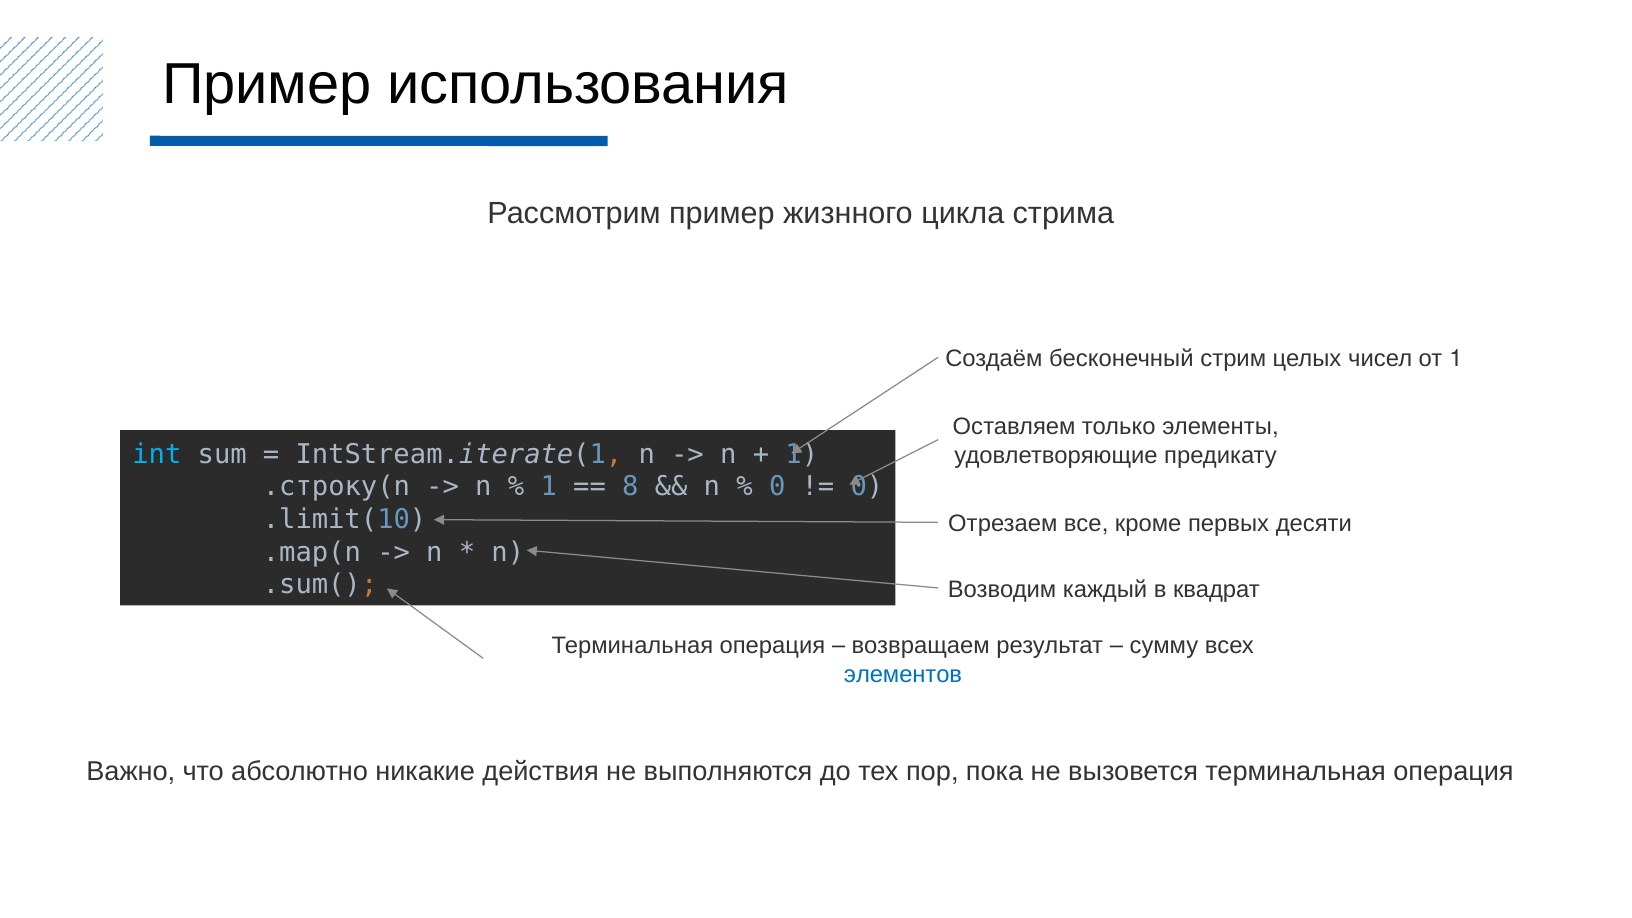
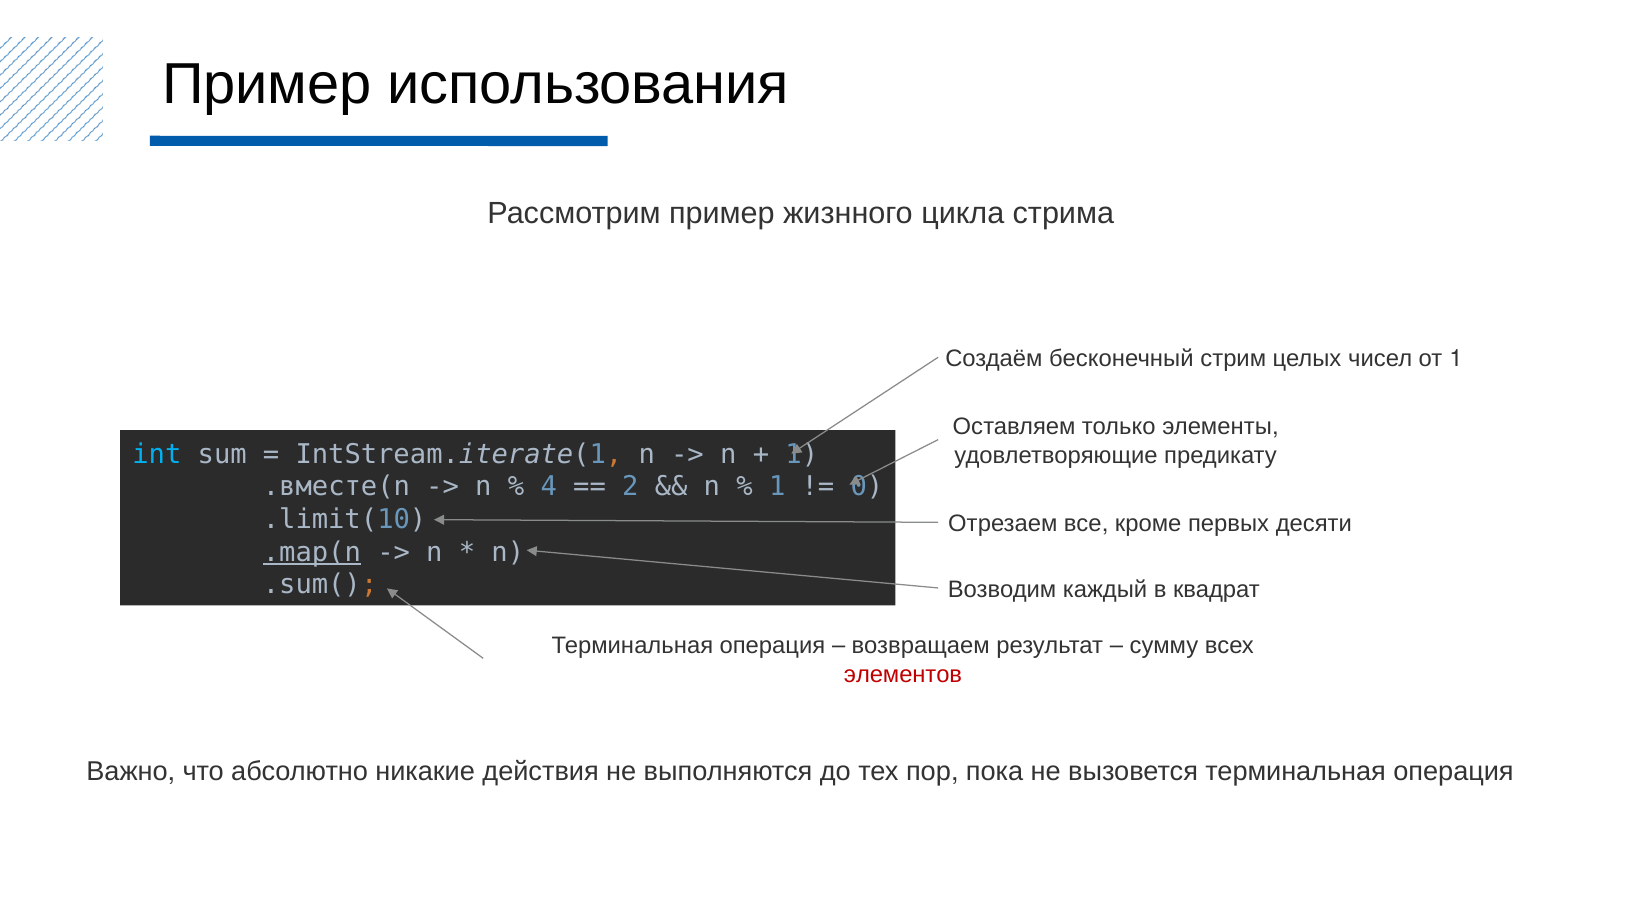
.строку(n: .строку(n -> .вместе(n
1 at (549, 487): 1 -> 4
8: 8 -> 2
0 at (777, 487): 0 -> 1
.map(n underline: none -> present
элементов colour: blue -> red
